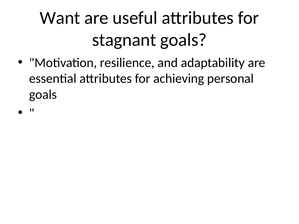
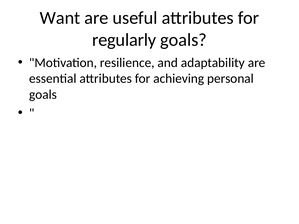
stagnant: stagnant -> regularly
